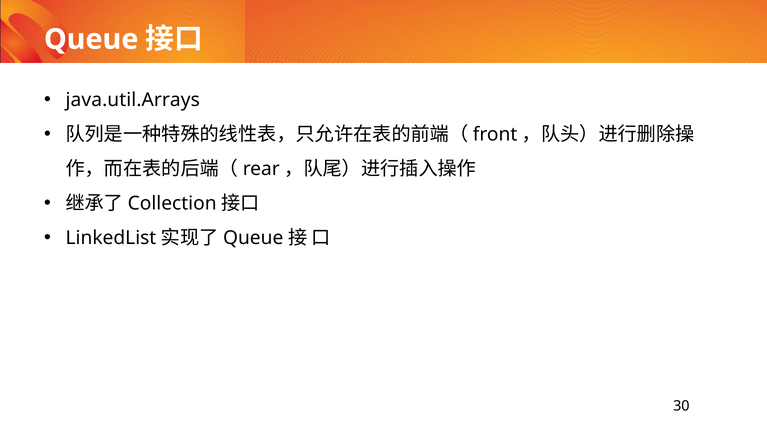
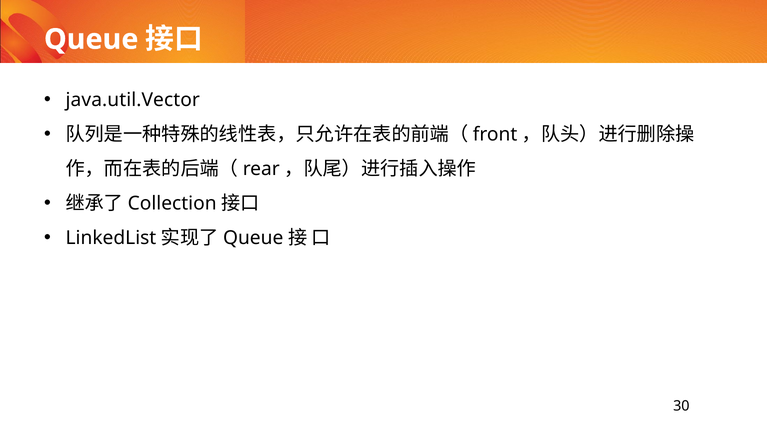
java.util.Arrays: java.util.Arrays -> java.util.Vector
